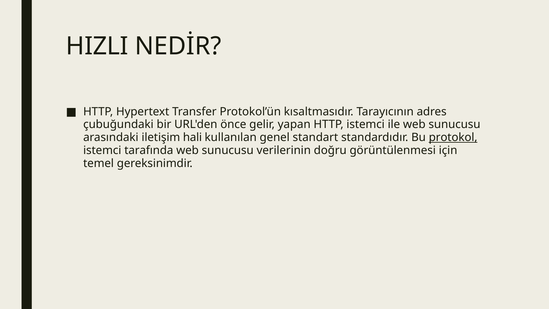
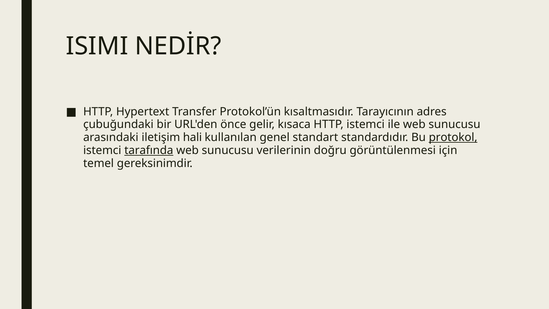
HIZLI: HIZLI -> ISIMI
yapan: yapan -> kısaca
tarafında underline: none -> present
